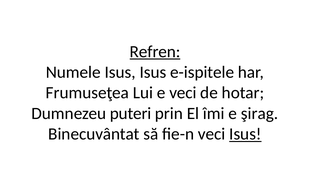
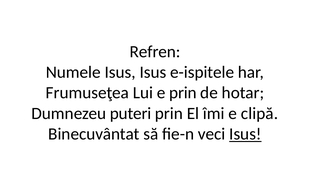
Refren underline: present -> none
e veci: veci -> prin
şirag: şirag -> clipă
